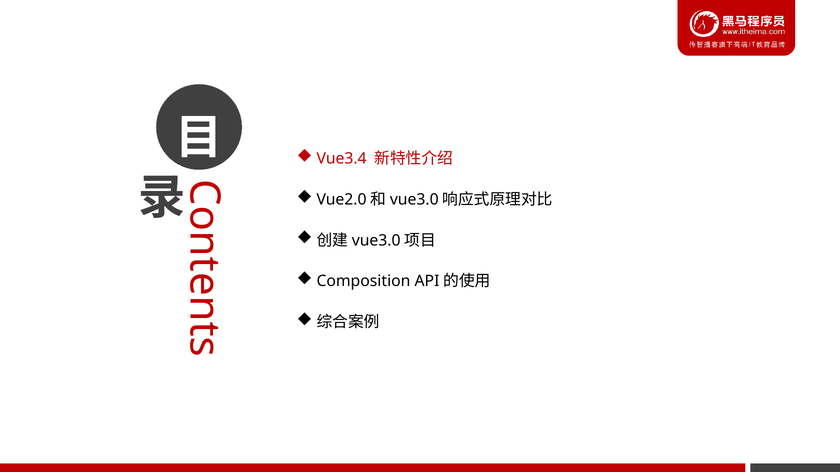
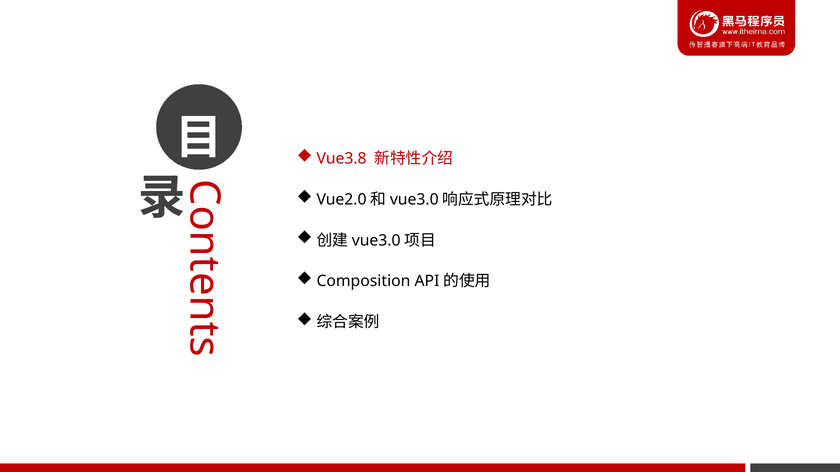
Vue3.4: Vue3.4 -> Vue3.8
